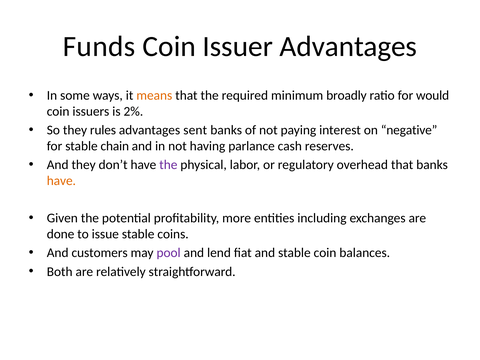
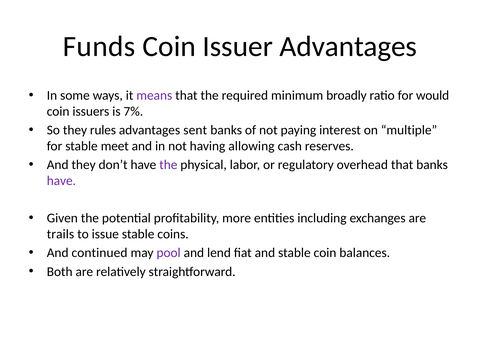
means colour: orange -> purple
2%: 2% -> 7%
negative: negative -> multiple
chain: chain -> meet
parlance: parlance -> allowing
have at (61, 181) colour: orange -> purple
done: done -> trails
customers: customers -> continued
